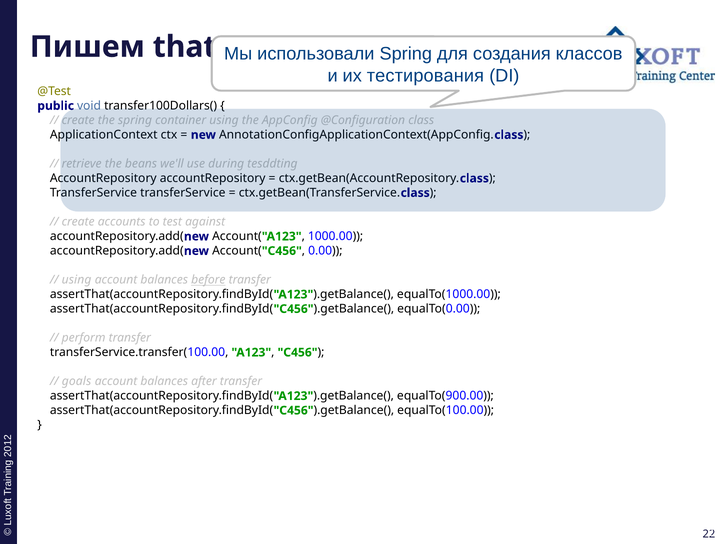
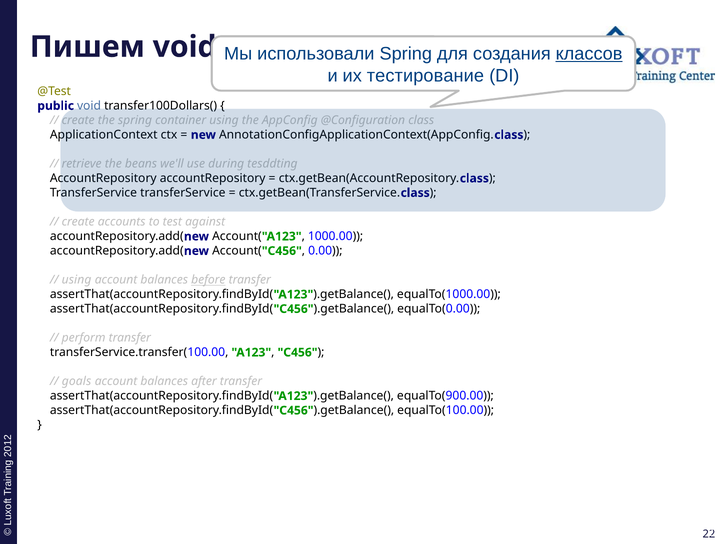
Пишем that: that -> void
классов underline: none -> present
тестирования: тестирования -> тестирование
